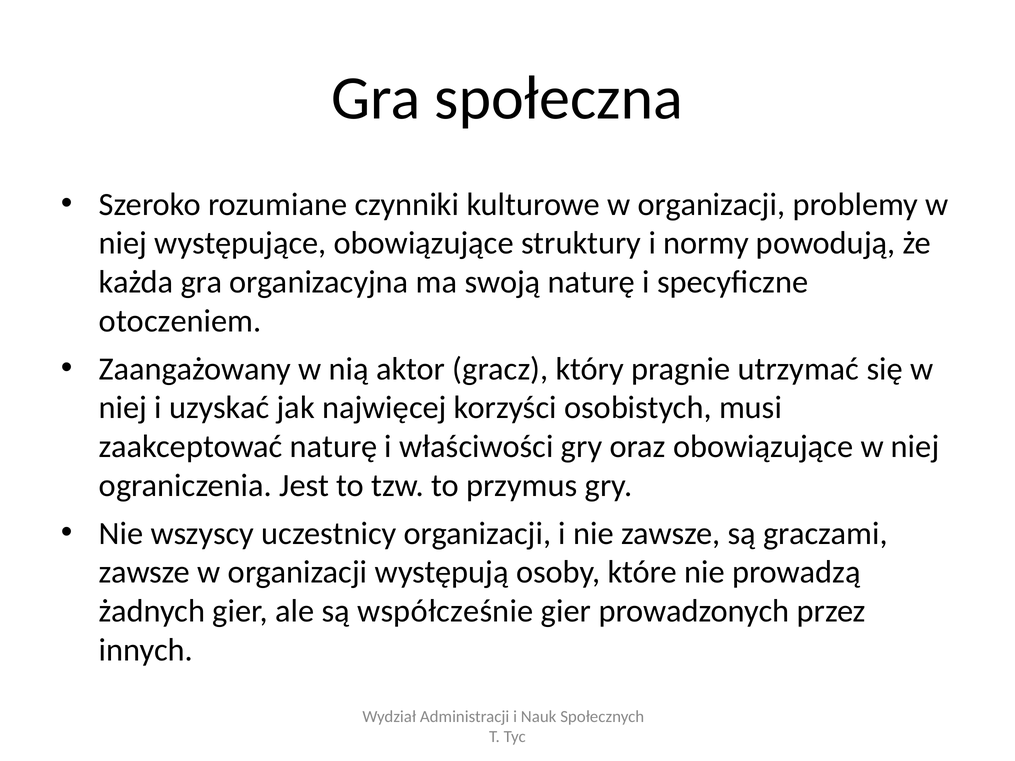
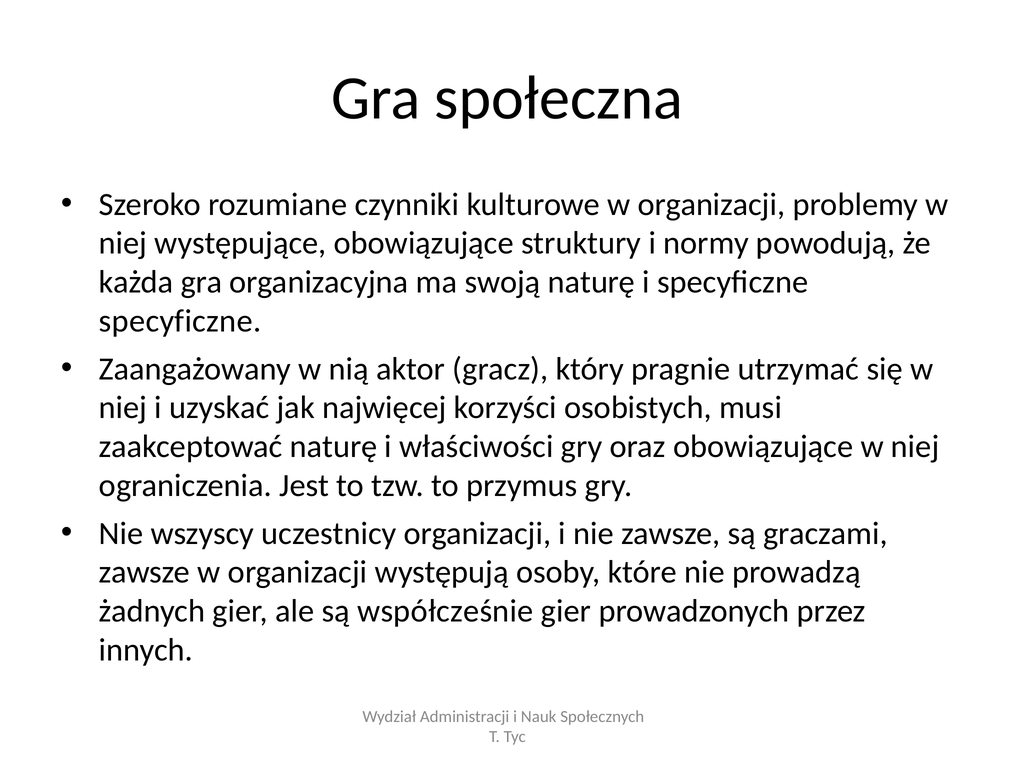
otoczeniem at (180, 321): otoczeniem -> specyficzne
